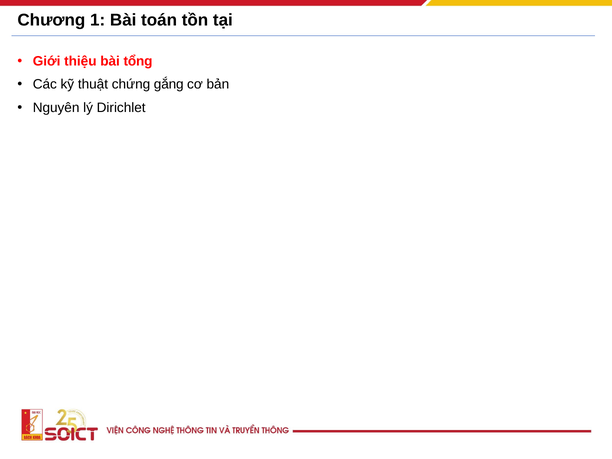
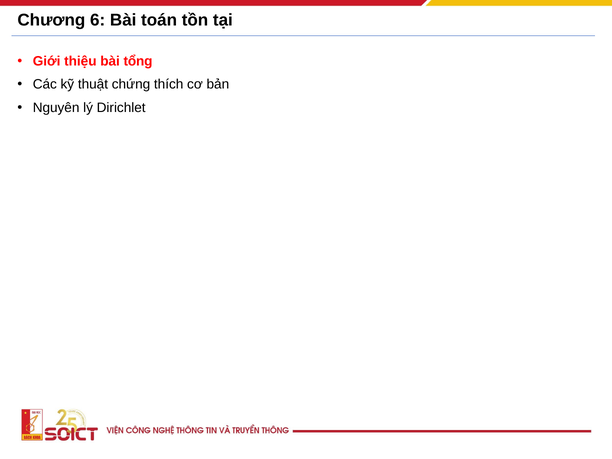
1: 1 -> 6
gắng: gắng -> thích
